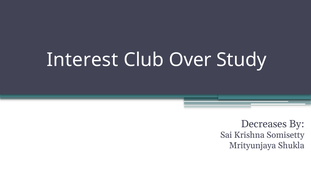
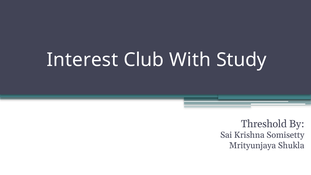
Over: Over -> With
Decreases: Decreases -> Threshold
